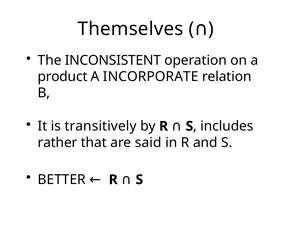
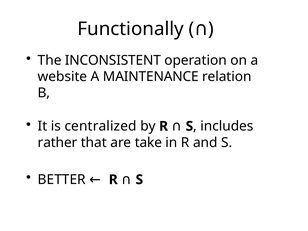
Themselves: Themselves -> Functionally
product: product -> website
INCORPORATE: INCORPORATE -> MAINTENANCE
transitively: transitively -> centralized
said: said -> take
